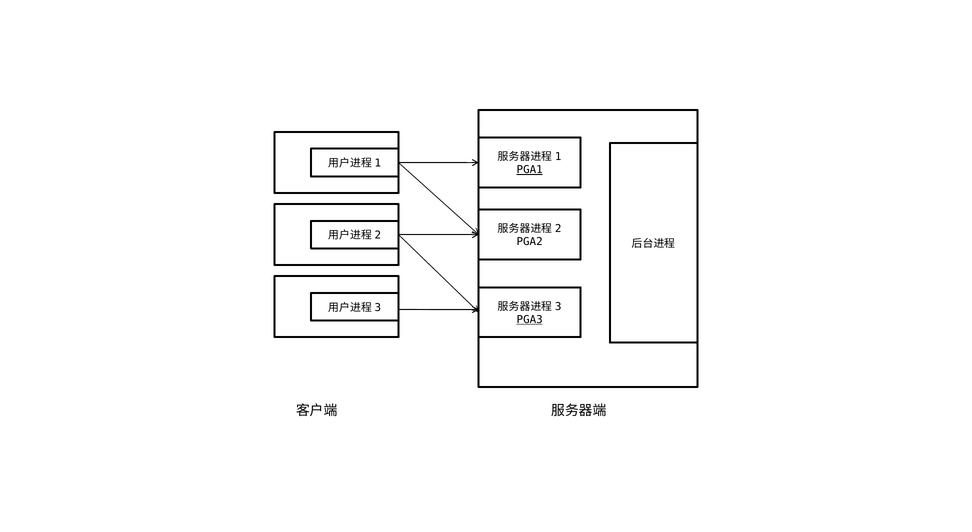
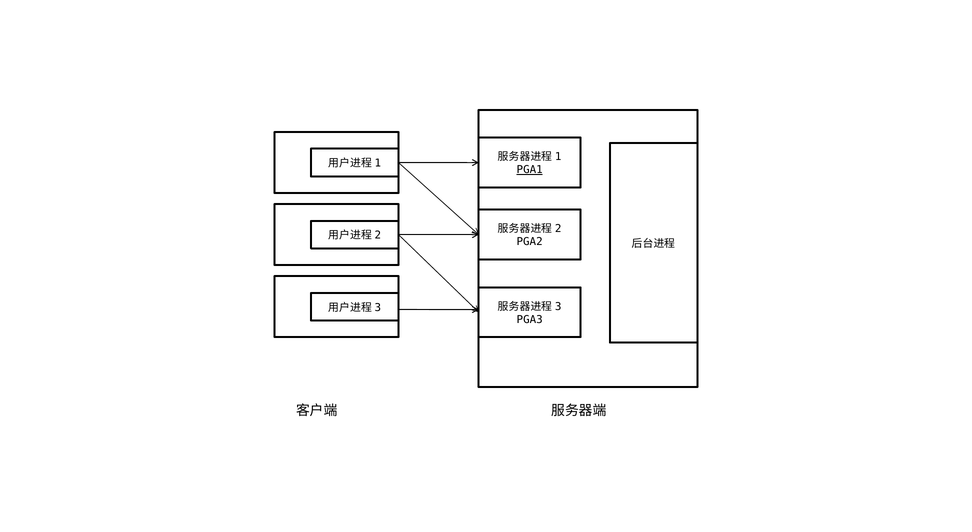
PGA3 underline: present -> none
